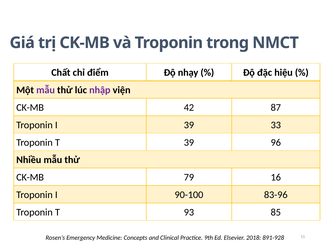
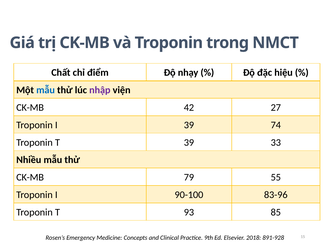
mẫu at (46, 90) colour: purple -> blue
87: 87 -> 27
33: 33 -> 74
96: 96 -> 33
16: 16 -> 55
